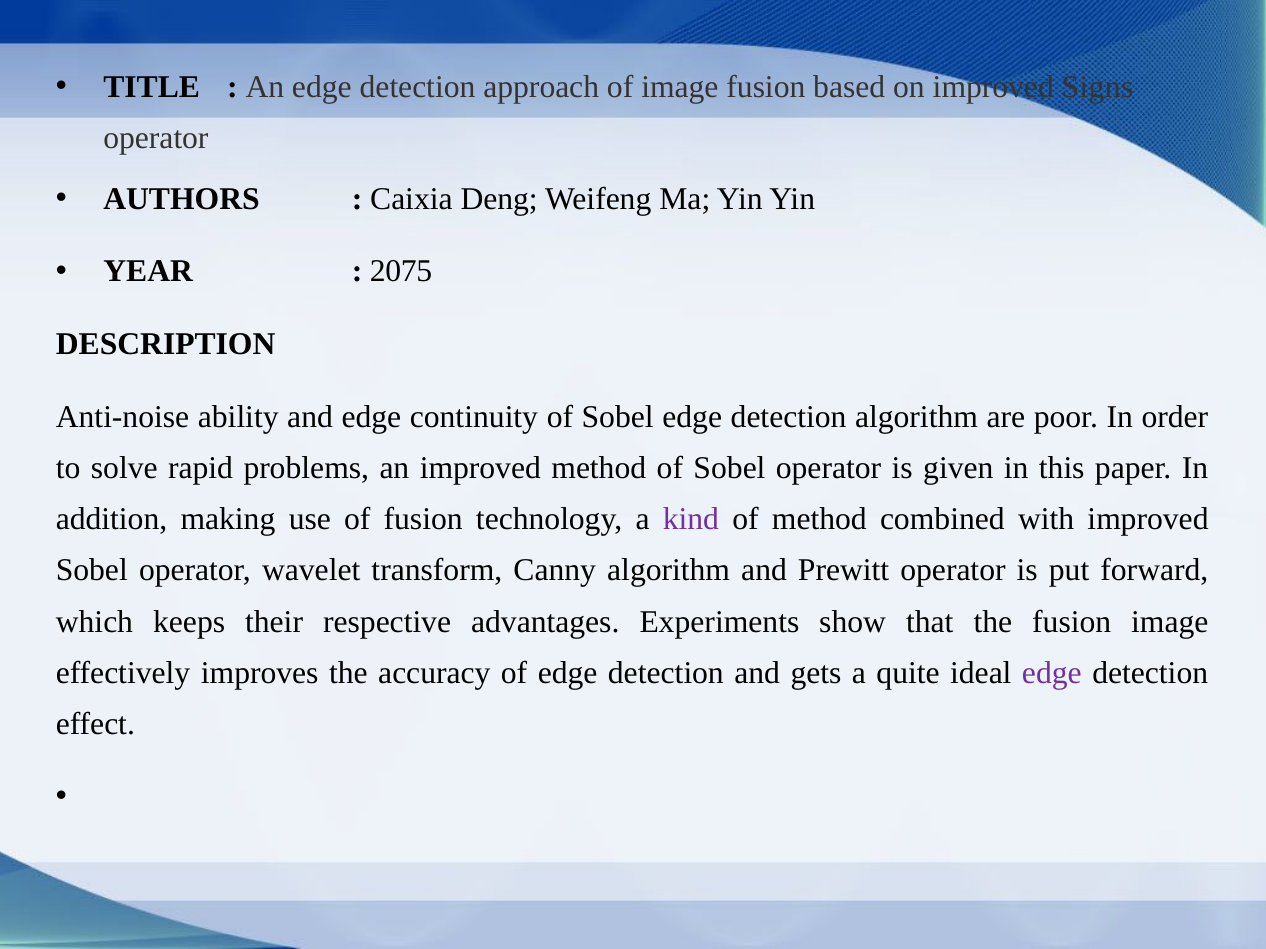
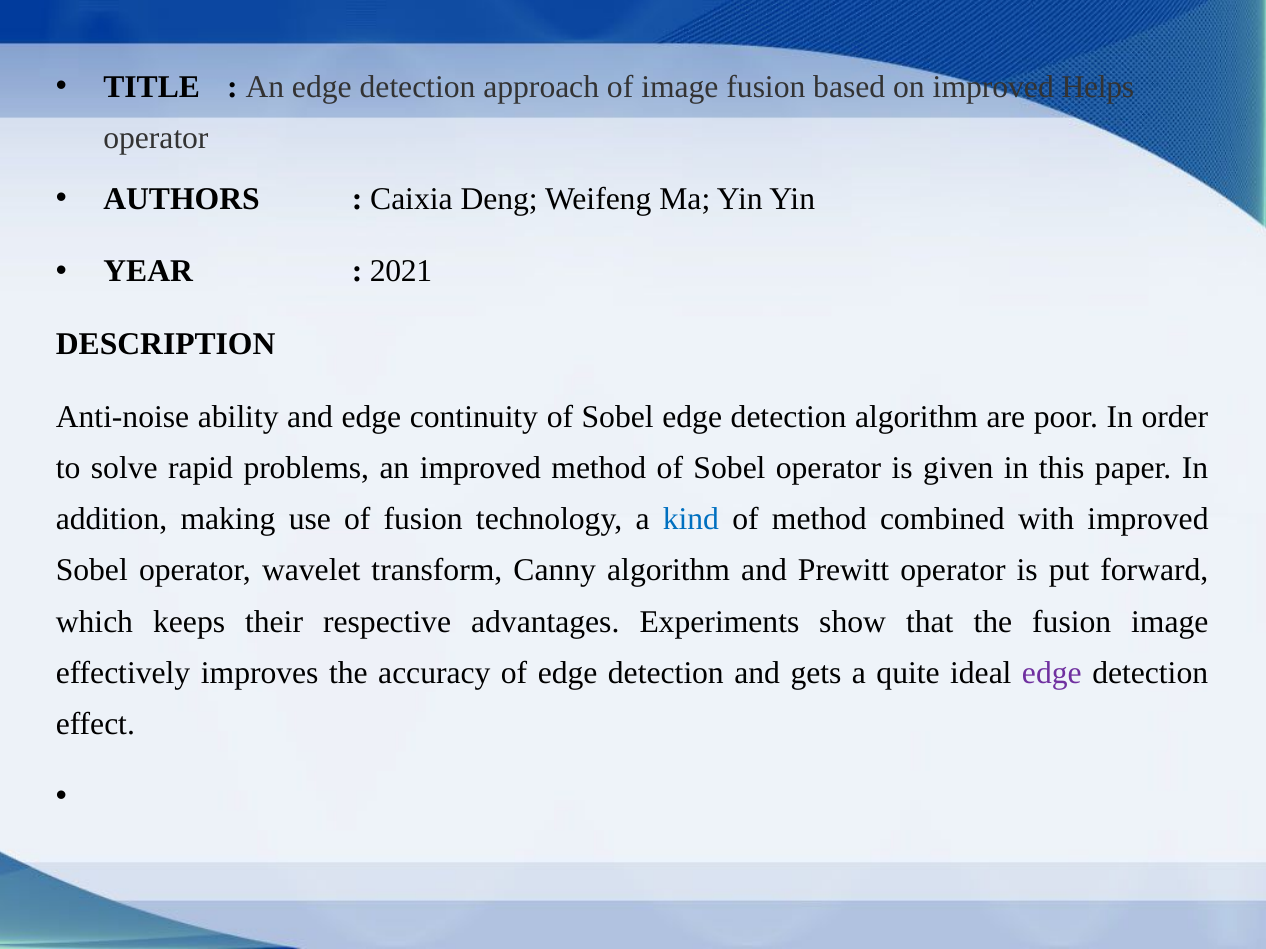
Signs: Signs -> Helps
2075: 2075 -> 2021
kind colour: purple -> blue
